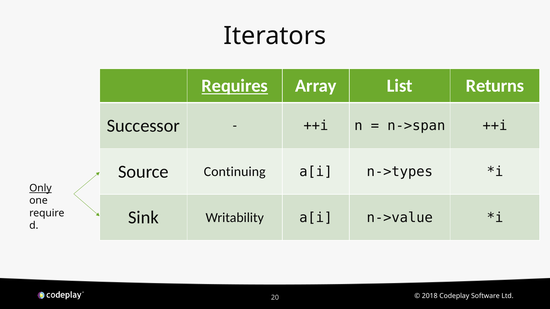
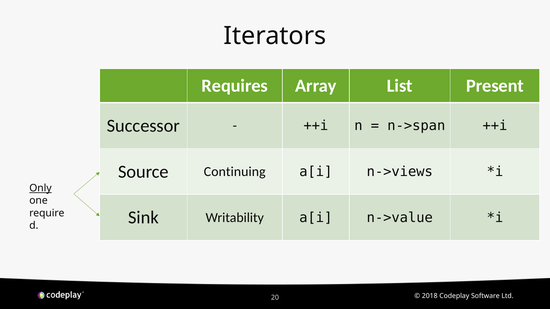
Requires underline: present -> none
Returns: Returns -> Present
n->types: n->types -> n->views
